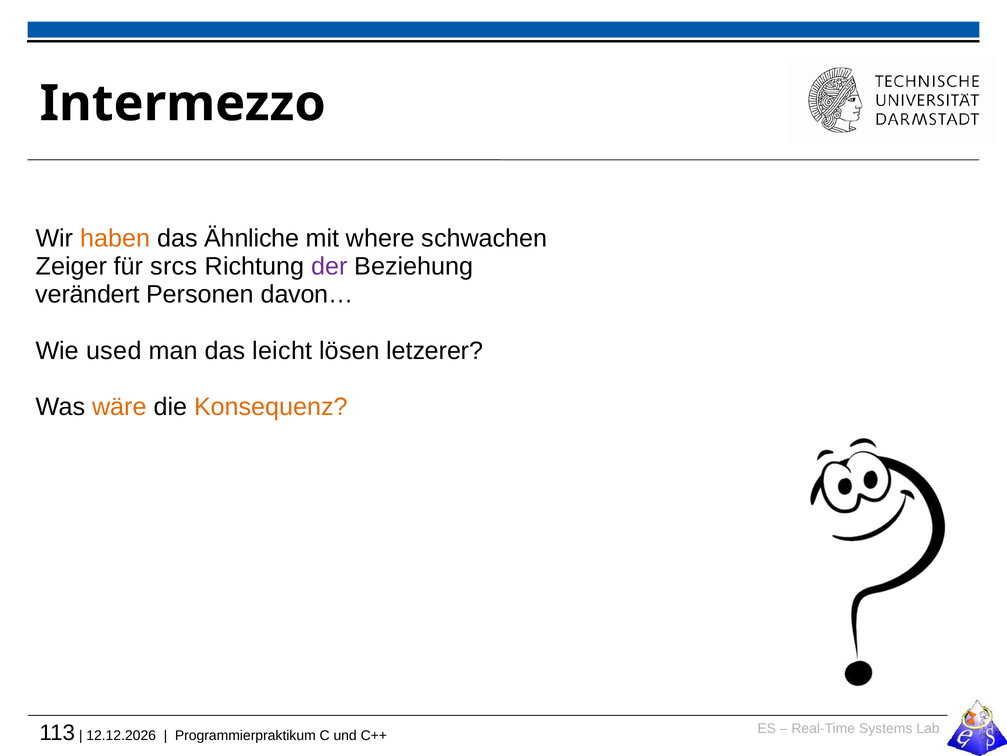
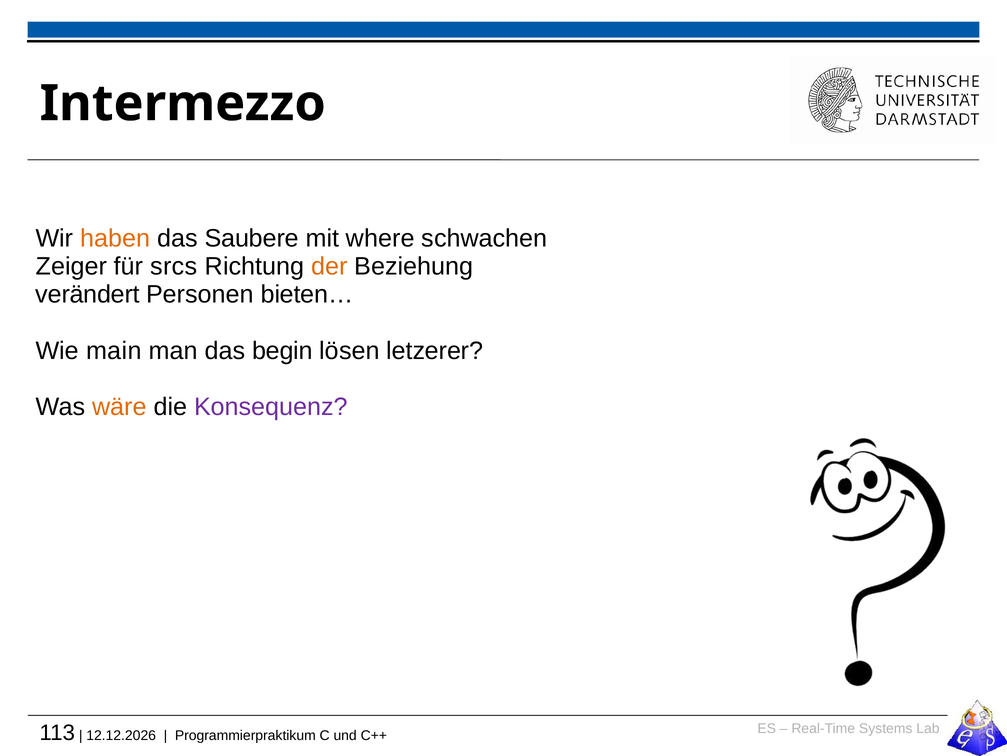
Ähnliche: Ähnliche -> Saubere
der colour: purple -> orange
davon…: davon… -> bieten…
used: used -> main
leicht: leicht -> begin
Konsequenz colour: orange -> purple
